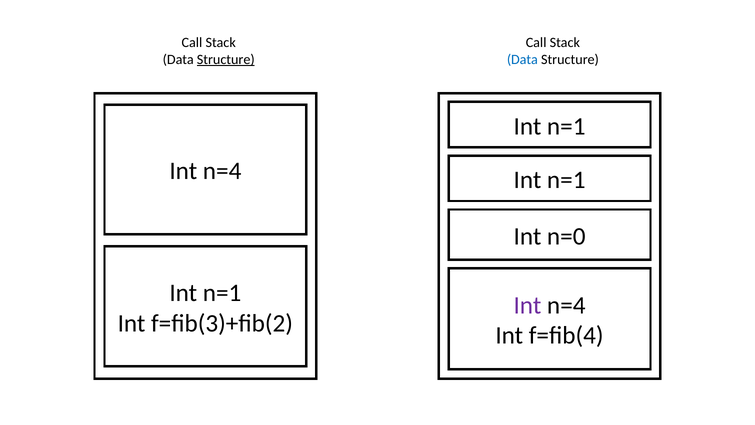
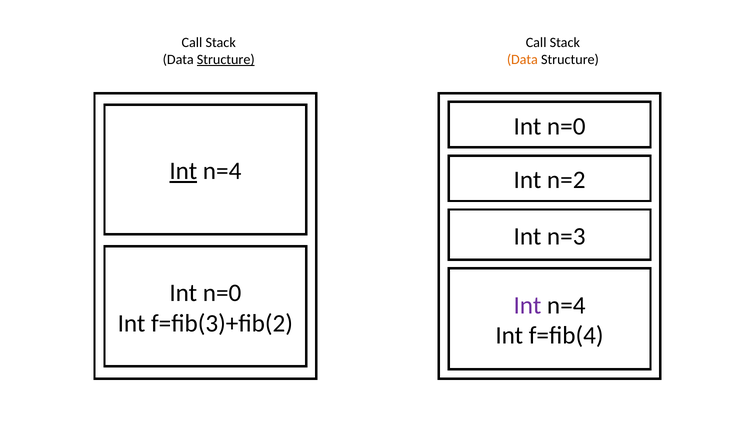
Data at (522, 59) colour: blue -> orange
n=1 at (566, 126): n=1 -> n=0
Int at (183, 171) underline: none -> present
n=1 at (566, 180): n=1 -> n=2
n=0: n=0 -> n=3
n=1 at (222, 293): n=1 -> n=0
